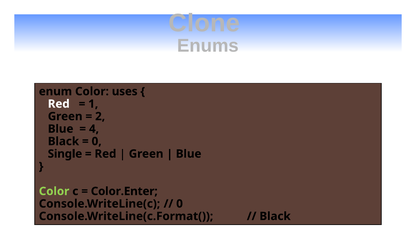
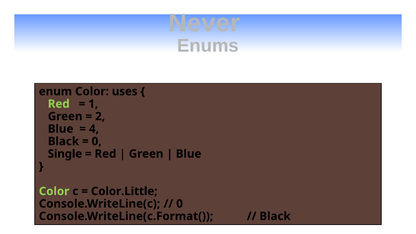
Clone: Clone -> Never
Red at (59, 104) colour: white -> light green
Color.Enter: Color.Enter -> Color.Little
